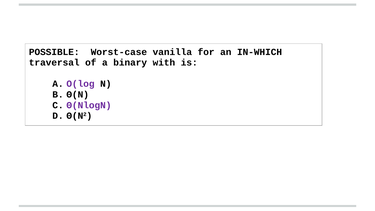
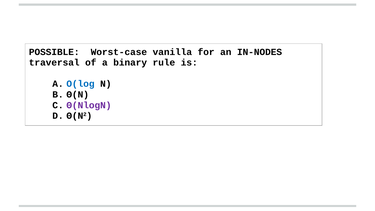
IN-WHICH: IN-WHICH -> IN-NODES
with: with -> rule
O(log colour: purple -> blue
